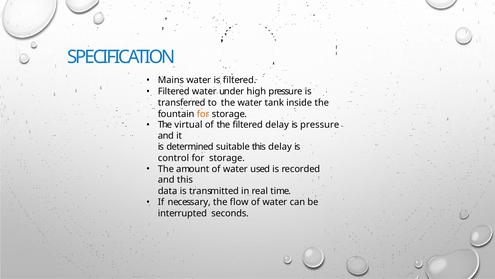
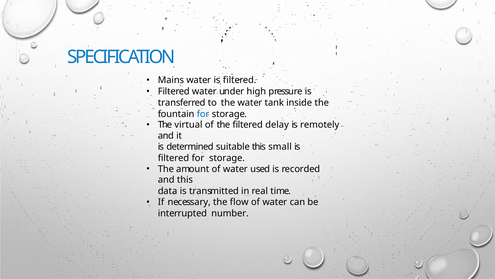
for at (203, 114) colour: orange -> blue
is pressure: pressure -> remotely
this delay: delay -> small
control at (173, 158): control -> filtered
seconds: seconds -> number
